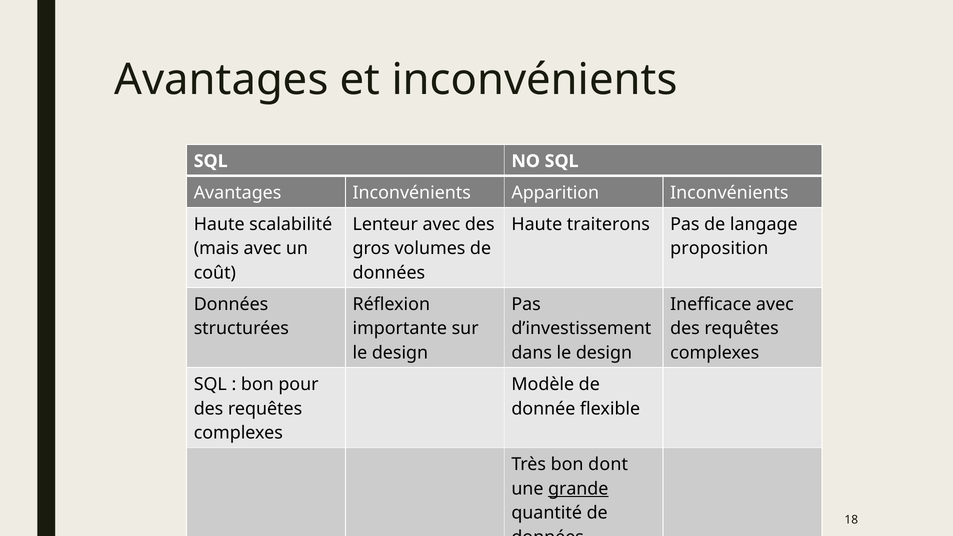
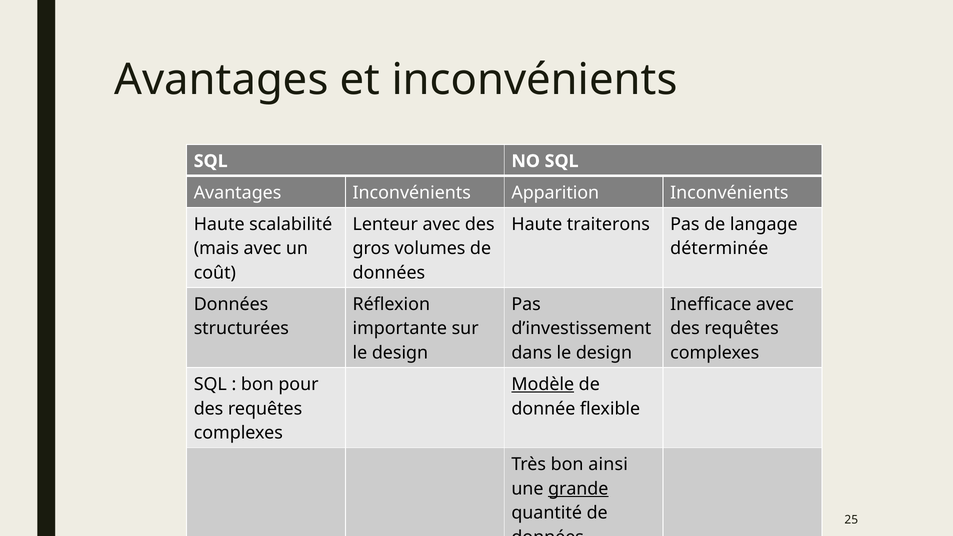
proposition: proposition -> déterminée
Modèle underline: none -> present
dont: dont -> ainsi
18: 18 -> 25
